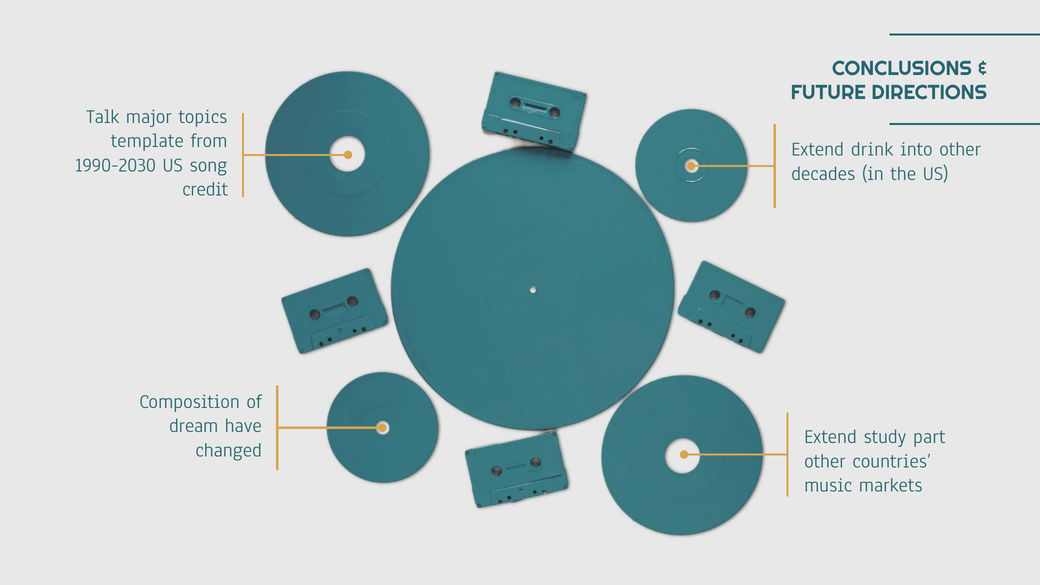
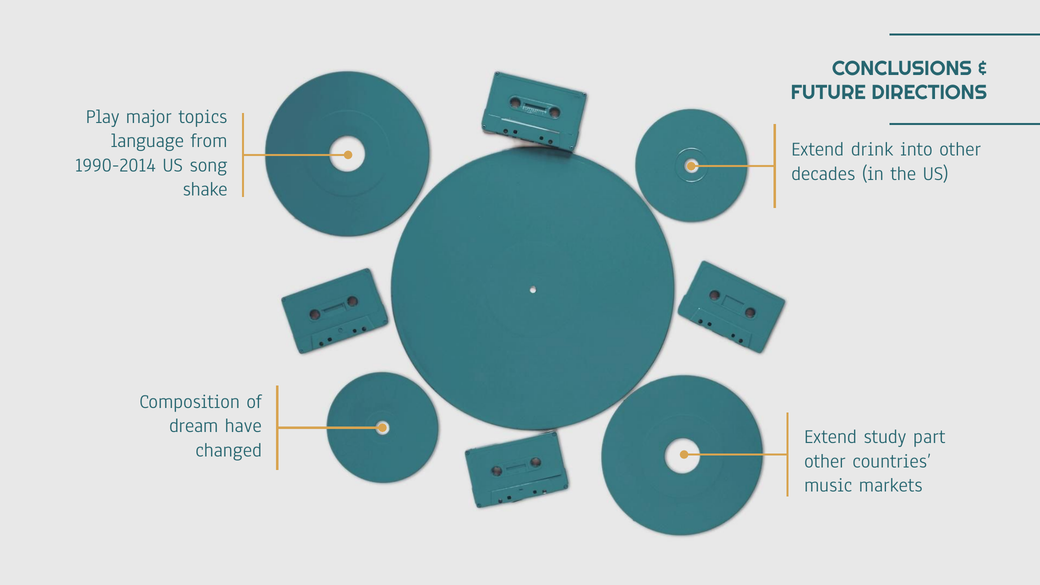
Talk: Talk -> Play
template: template -> language
1990-2030: 1990-2030 -> 1990-2014
credit: credit -> shake
